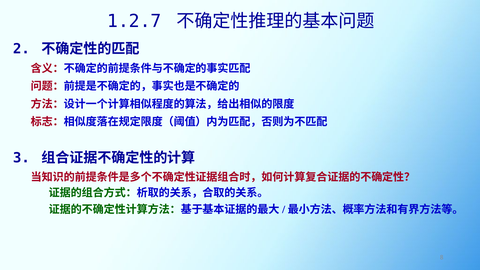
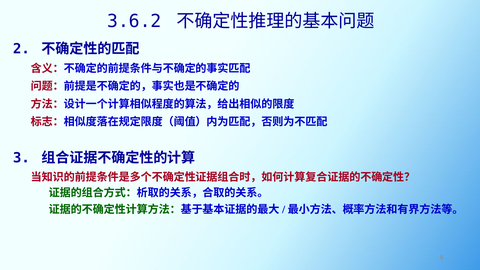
1.2.7: 1.2.7 -> 3.6.2
